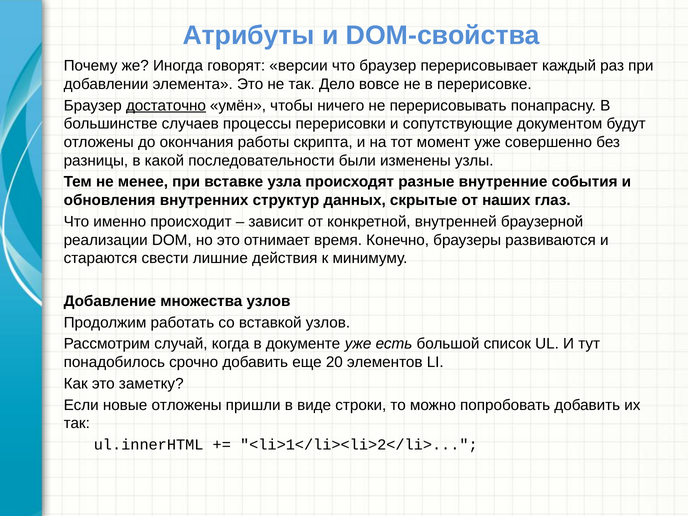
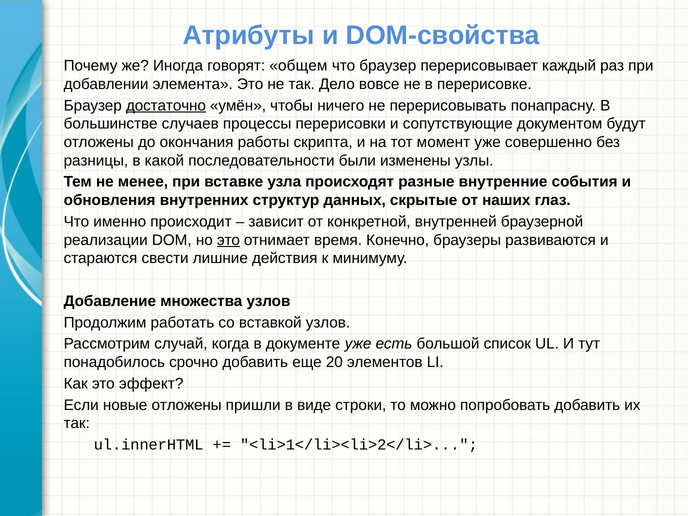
версии: версии -> общем
это at (228, 240) underline: none -> present
заметку: заметку -> эффект
